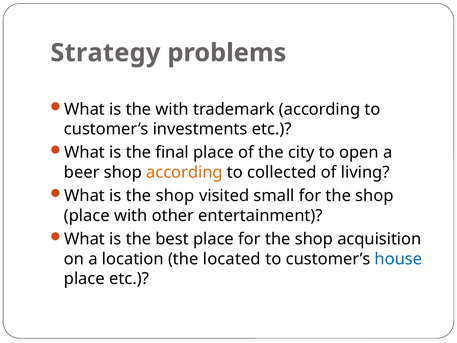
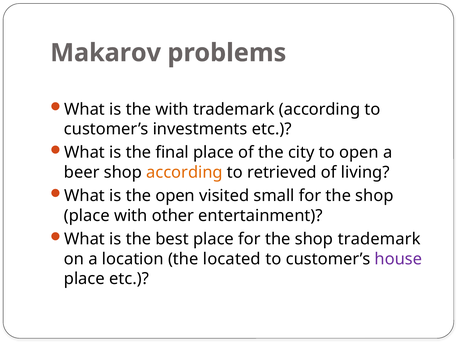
Strategy: Strategy -> Makarov
collected: collected -> retrieved
is the shop: shop -> open
shop acquisition: acquisition -> trademark
house colour: blue -> purple
